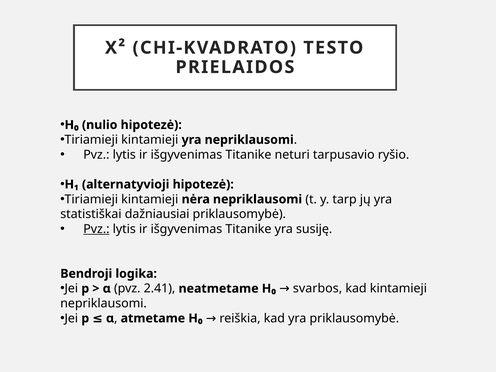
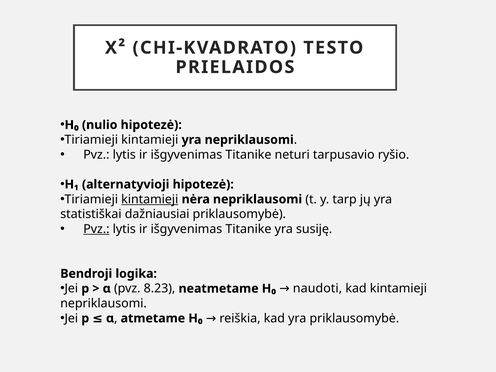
kintamieji at (150, 199) underline: none -> present
2.41: 2.41 -> 8.23
svarbos: svarbos -> naudoti
